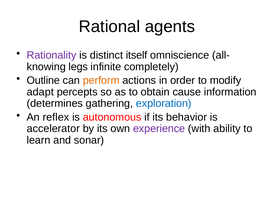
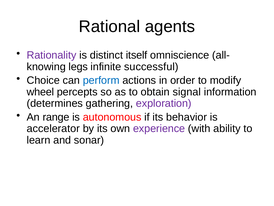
completely: completely -> successful
Outline: Outline -> Choice
perform colour: orange -> blue
adapt: adapt -> wheel
cause: cause -> signal
exploration colour: blue -> purple
reflex: reflex -> range
